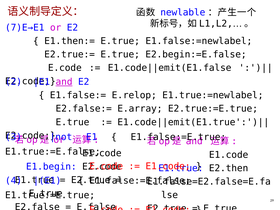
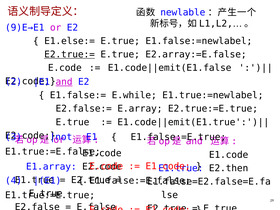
7)E→E1: 7)E→E1 -> 9)E→E1
E1.then:=: E1.then:= -> E1.else:=
E2.true:= underline: none -> present
E2.begin:=E.false: E2.begin:=E.false -> E2.array:=E.false
E.relop: E.relop -> E.while
E1.begin: E1.begin -> E1.array
